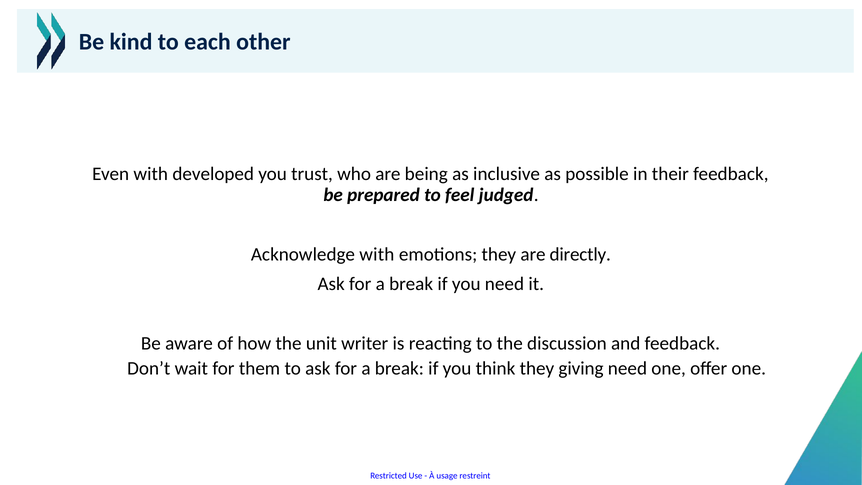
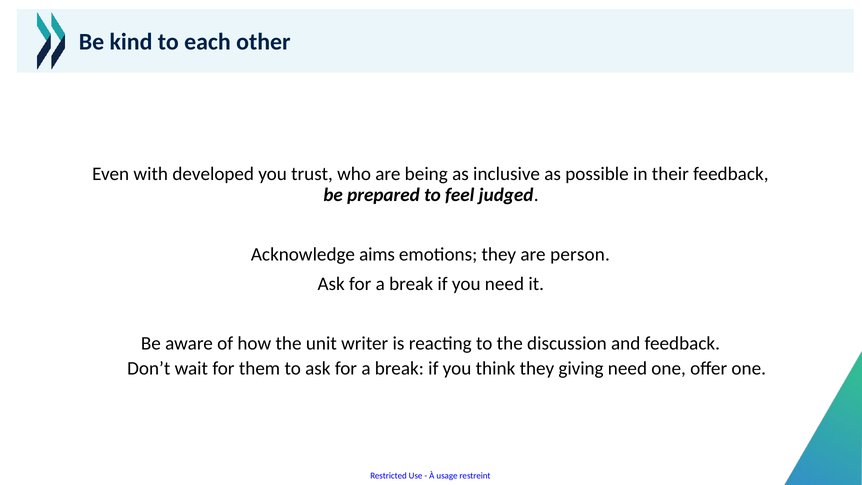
Acknowledge with: with -> aims
directly: directly -> person
